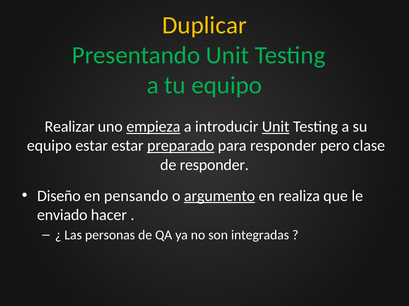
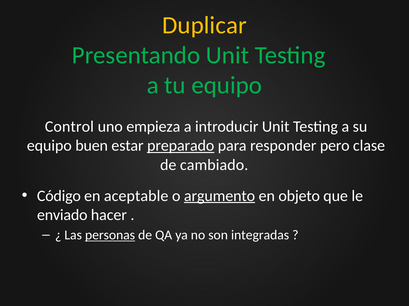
Realizar: Realizar -> Control
empieza underline: present -> none
Unit at (276, 127) underline: present -> none
equipo estar: estar -> buen
de responder: responder -> cambiado
Diseño: Diseño -> Código
pensando: pensando -> aceptable
realiza: realiza -> objeto
personas underline: none -> present
